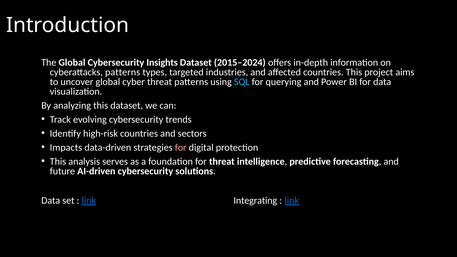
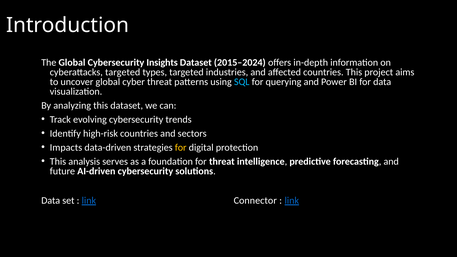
cyberattacks patterns: patterns -> targeted
for at (181, 148) colour: pink -> yellow
Integrating: Integrating -> Connector
